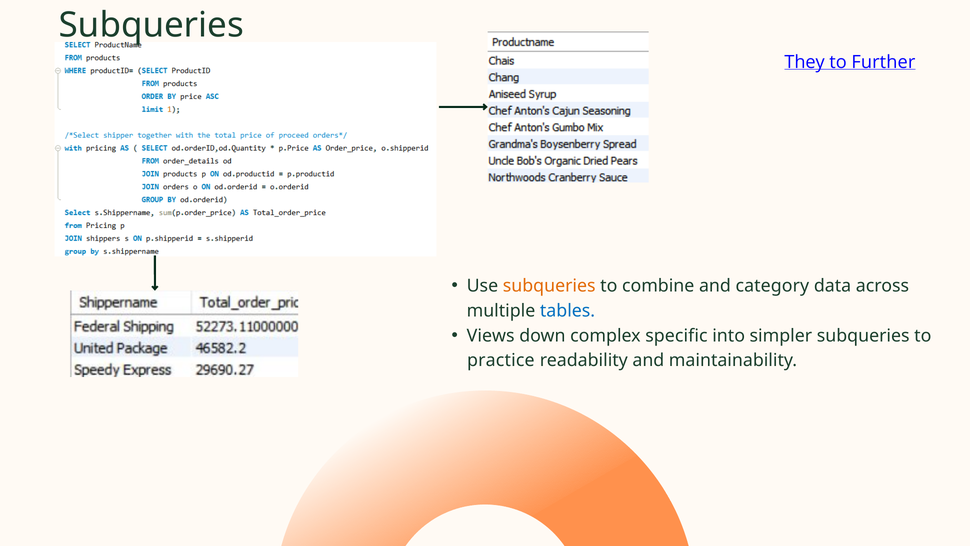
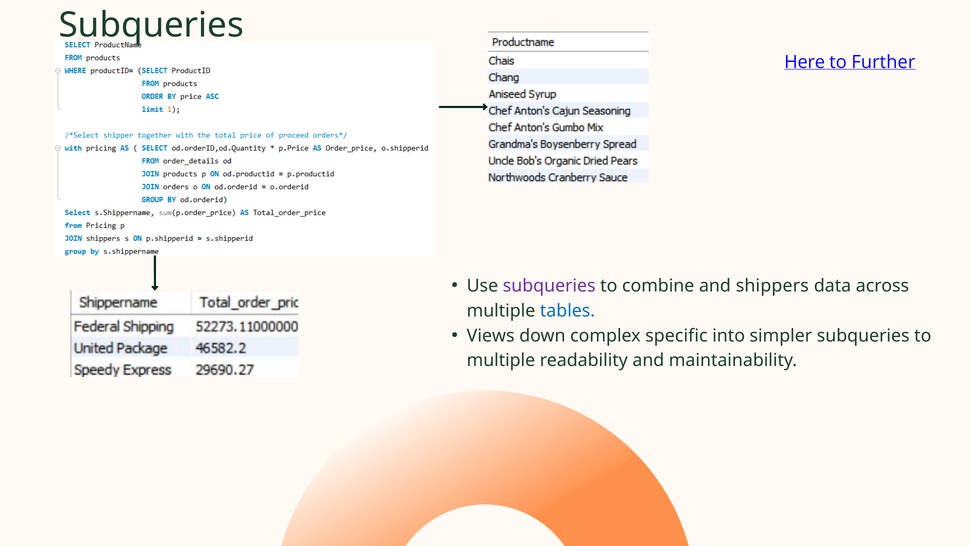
They: They -> Here
subqueries at (549, 286) colour: orange -> purple
category: category -> shippers
practice at (501, 360): practice -> multiple
